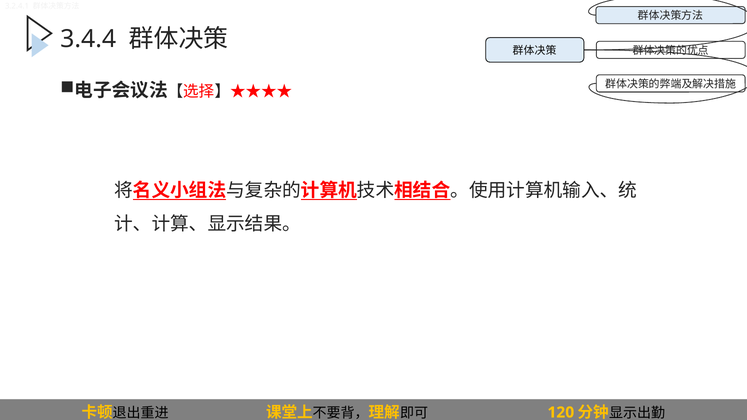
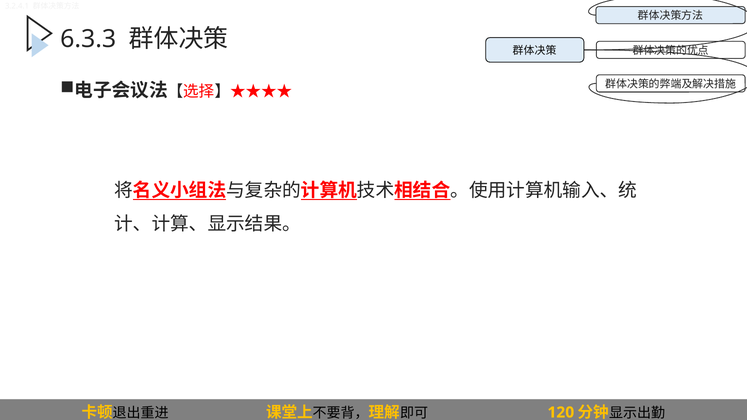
3.4.4: 3.4.4 -> 6.3.3
